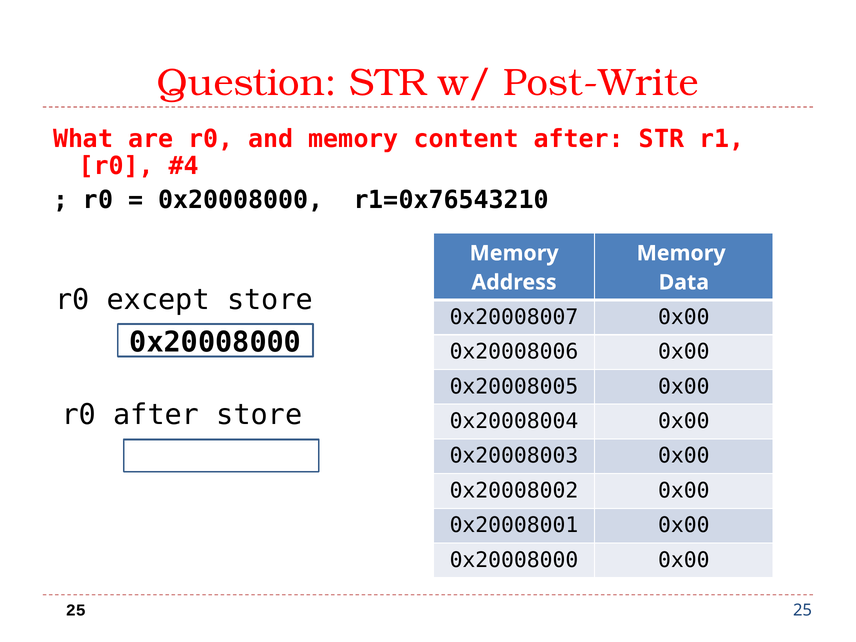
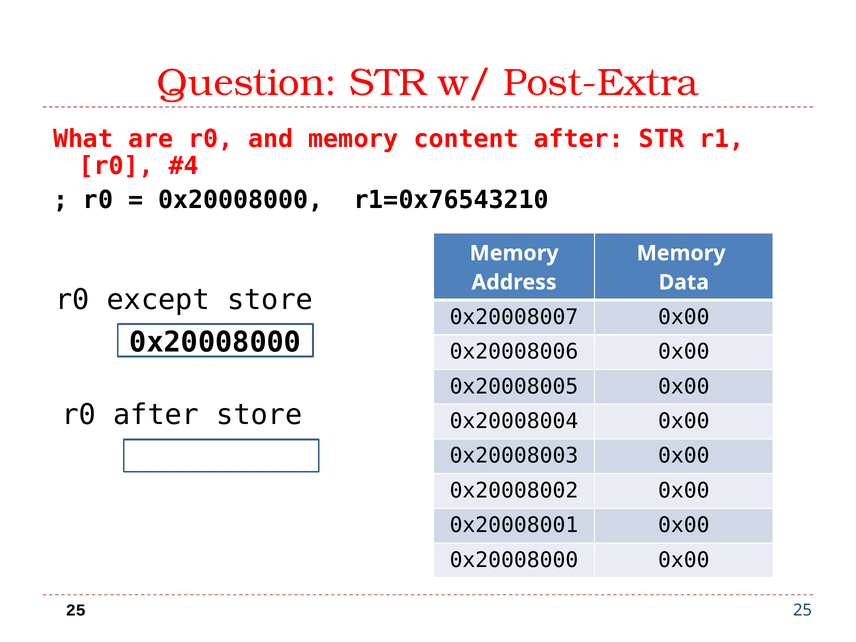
Post-Write: Post-Write -> Post-Extra
